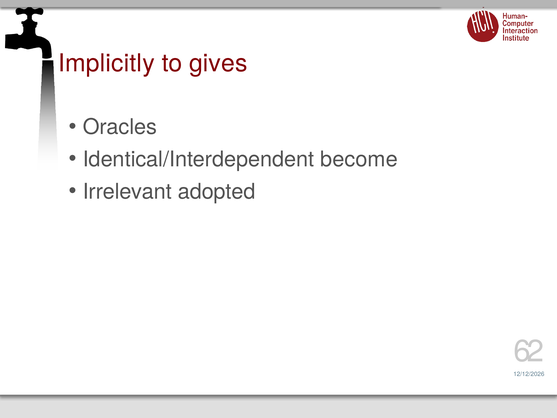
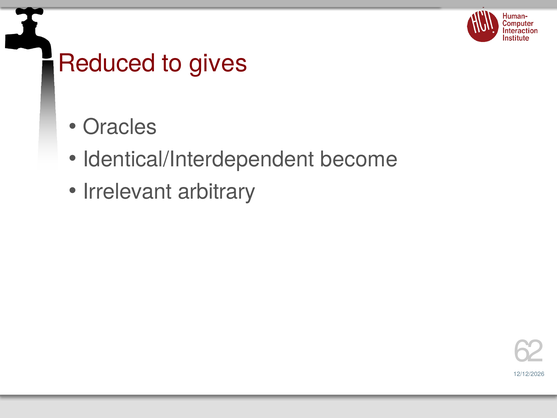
Implicitly: Implicitly -> Reduced
adopted: adopted -> arbitrary
